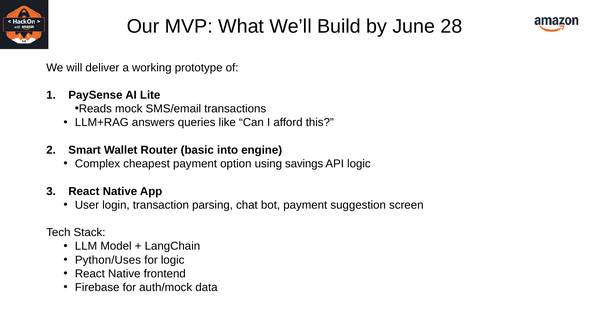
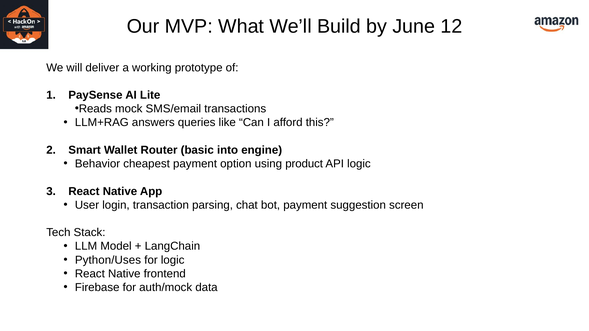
28: 28 -> 12
Complex: Complex -> Behavior
savings: savings -> product
